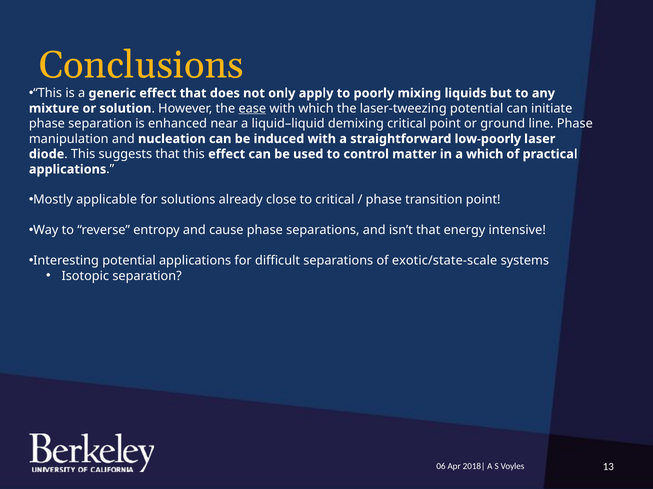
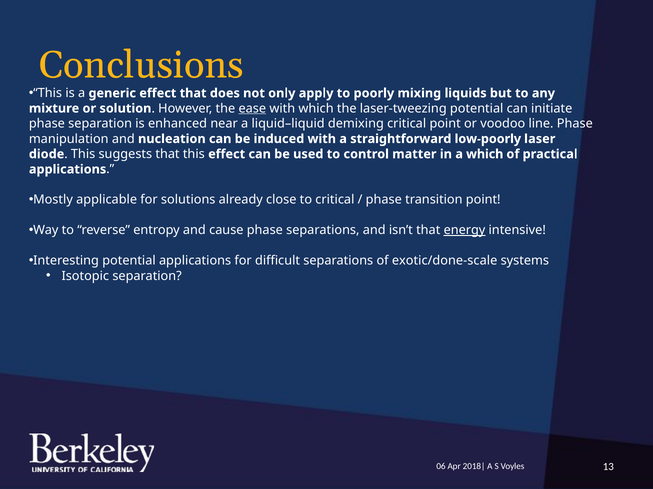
ground: ground -> voodoo
energy underline: none -> present
exotic/state-scale: exotic/state-scale -> exotic/done-scale
